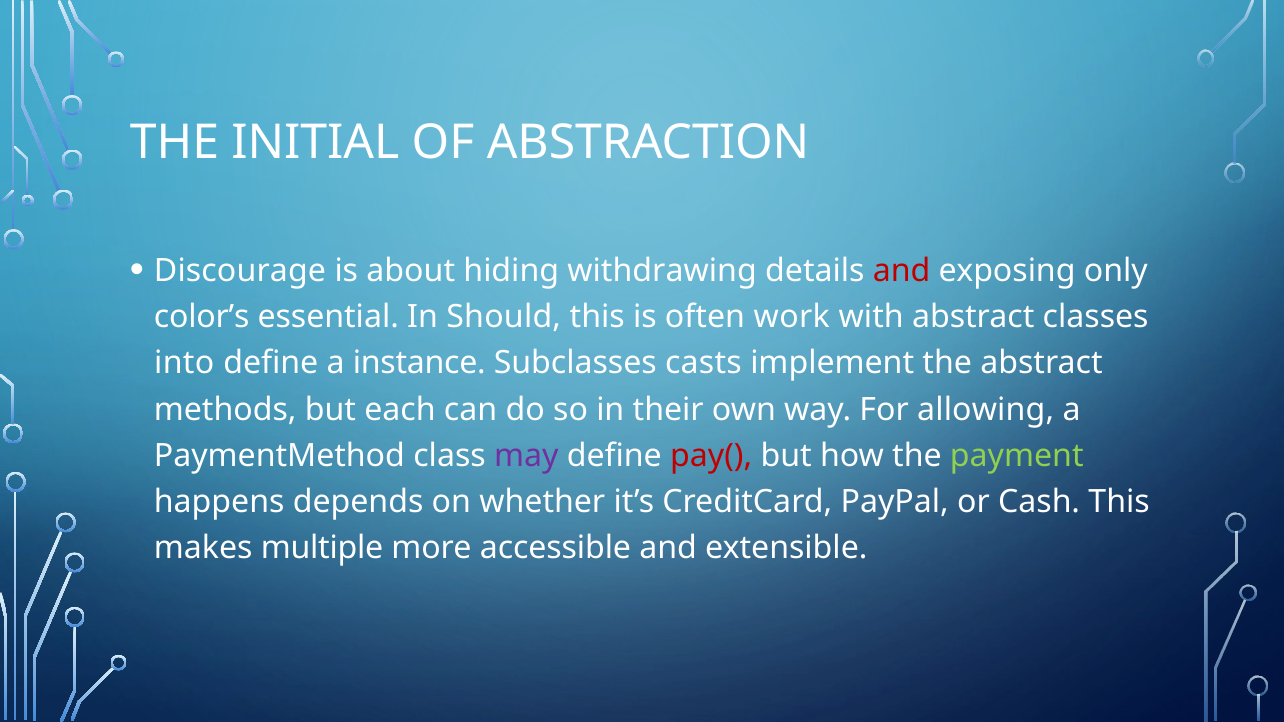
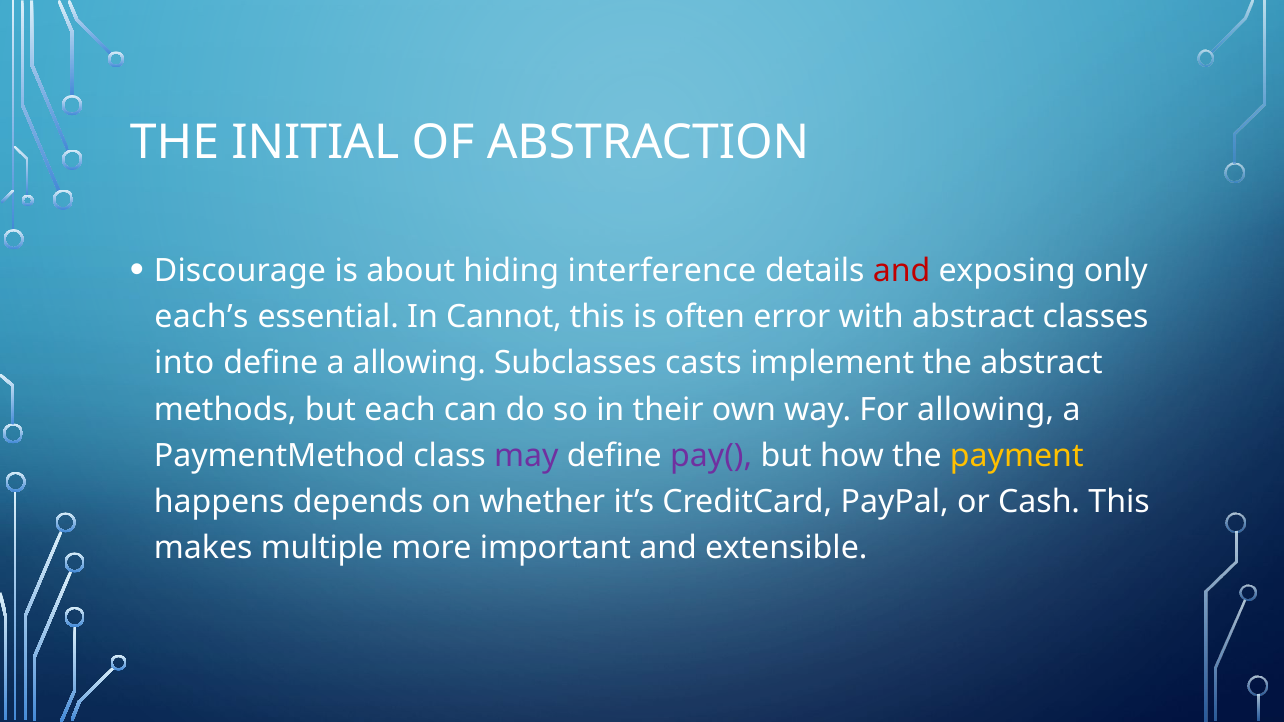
withdrawing: withdrawing -> interference
color’s: color’s -> each’s
Should: Should -> Cannot
work: work -> error
a instance: instance -> allowing
pay( colour: red -> purple
payment colour: light green -> yellow
accessible: accessible -> important
